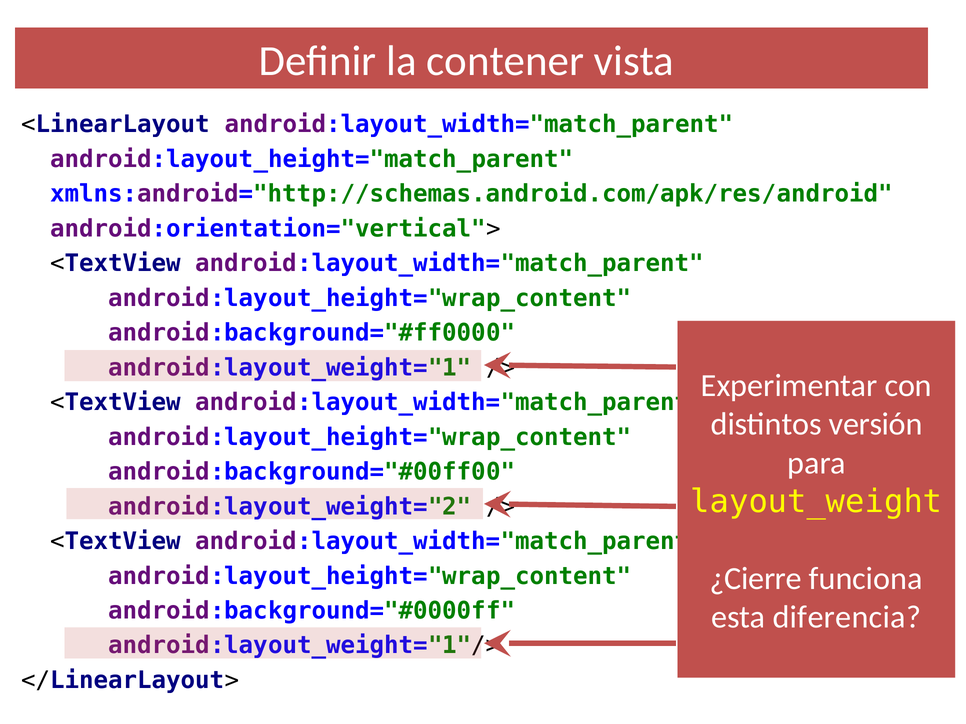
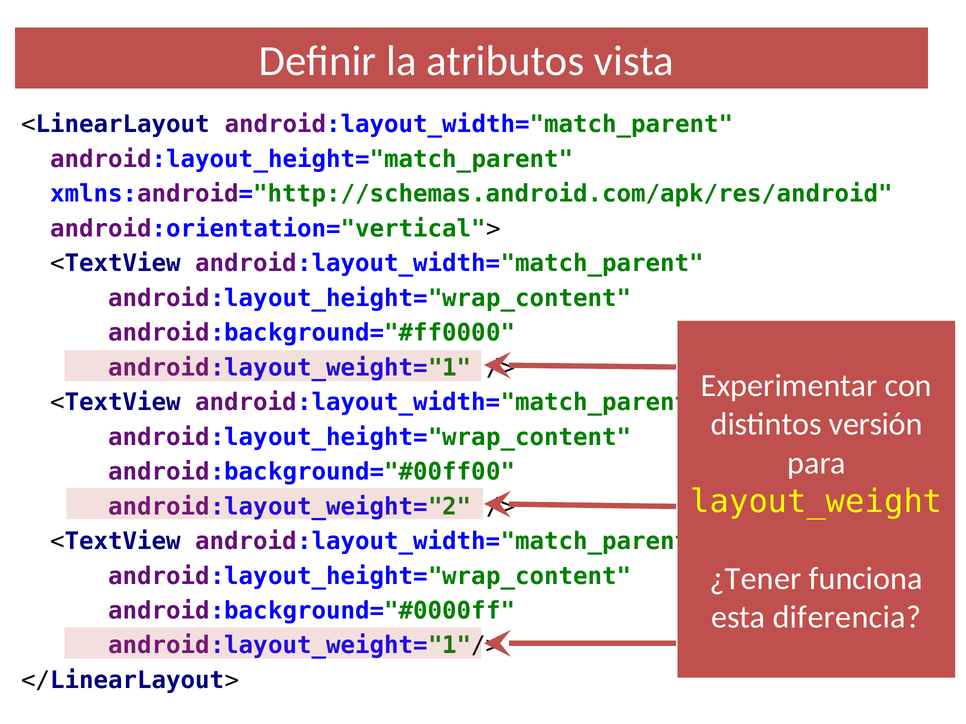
contener: contener -> atributos
¿Cierre: ¿Cierre -> ¿Tener
